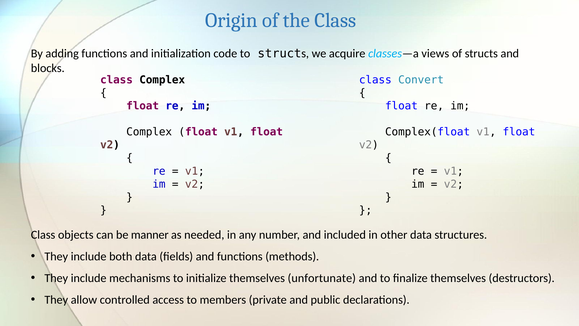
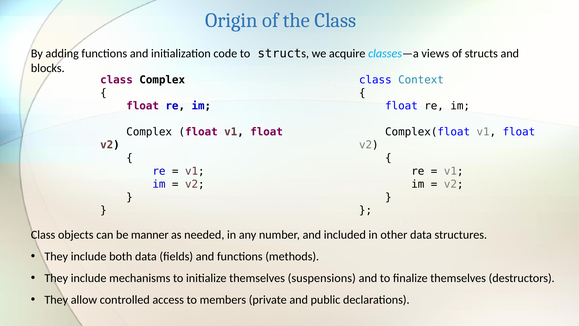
Convert: Convert -> Context
unfortunate: unfortunate -> suspensions
